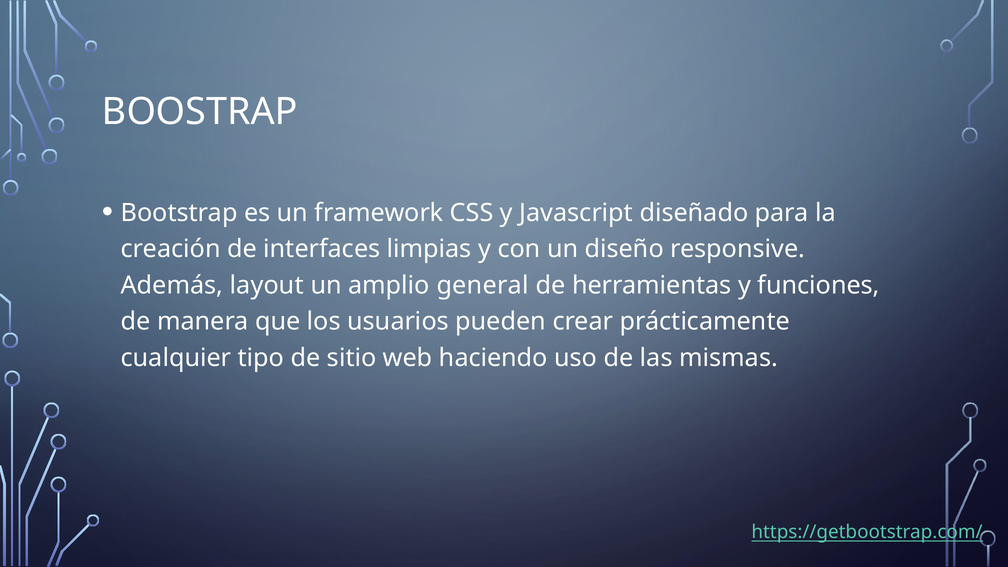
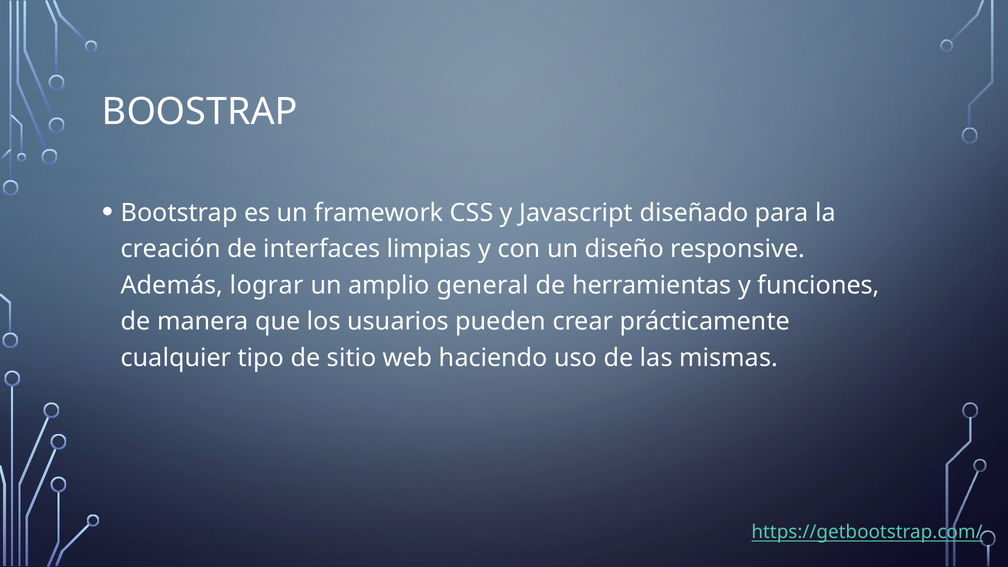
layout: layout -> lograr
